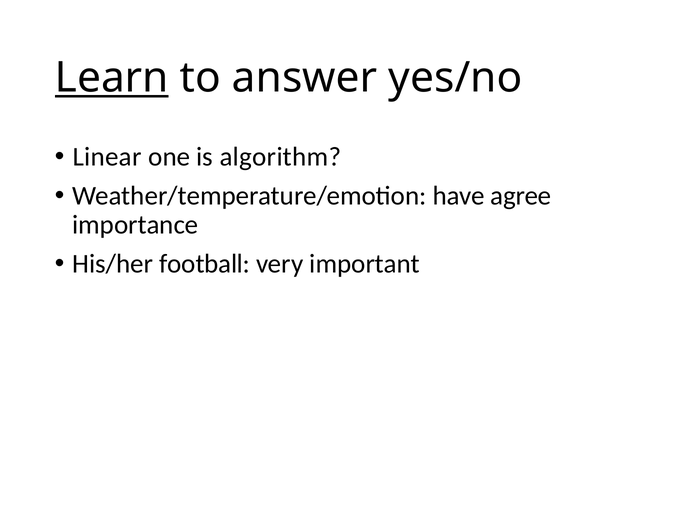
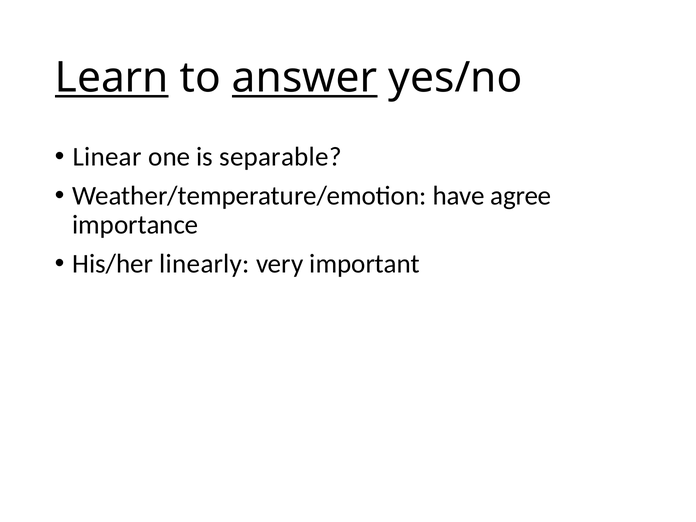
answer underline: none -> present
algorithm: algorithm -> separable
football: football -> linearly
